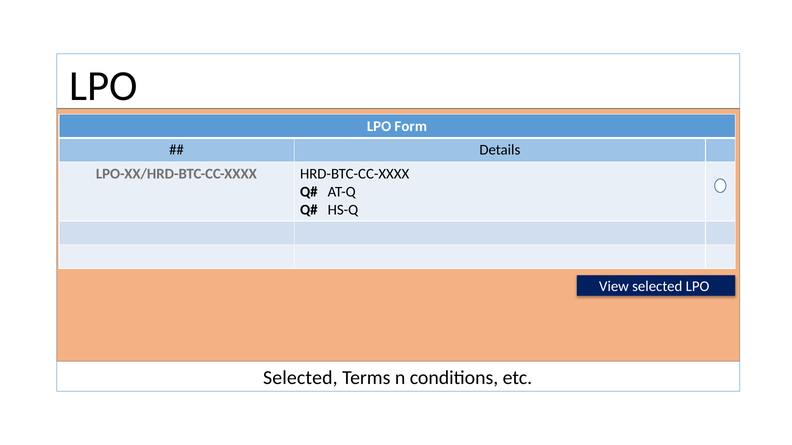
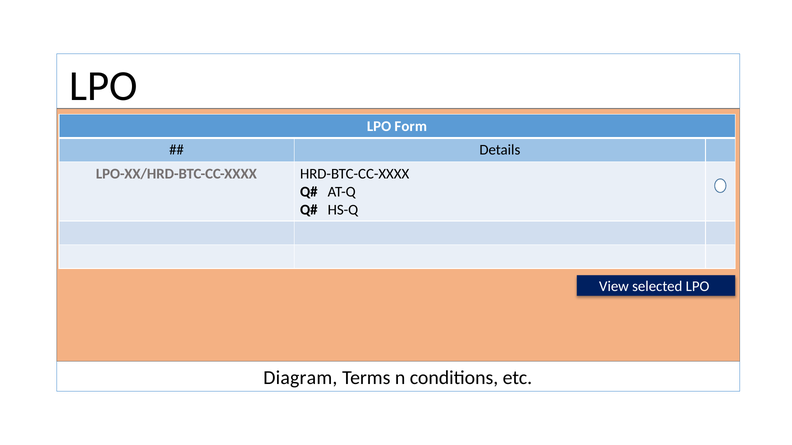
Selected at (300, 378): Selected -> Diagram
